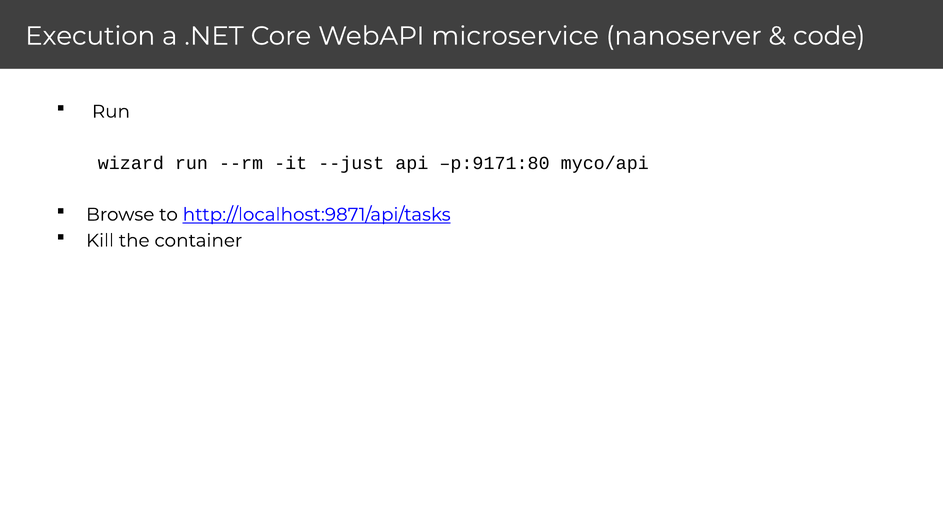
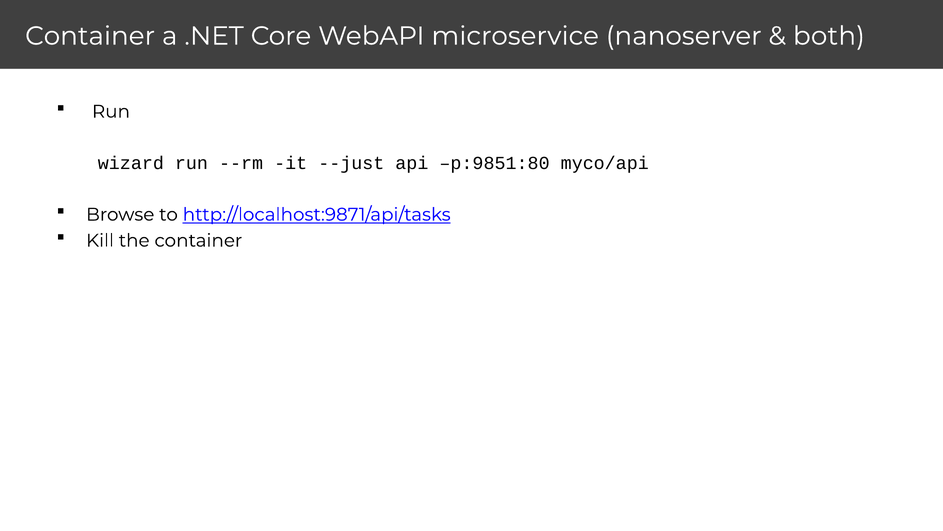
Execution at (90, 36): Execution -> Container
code: code -> both
p:9171:80: p:9171:80 -> p:9851:80
